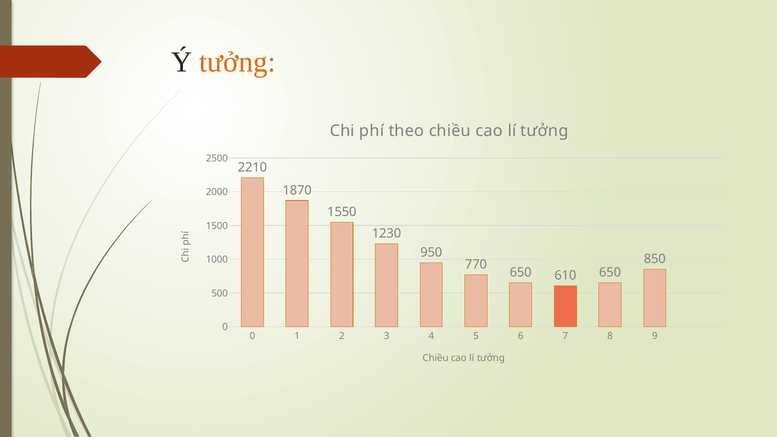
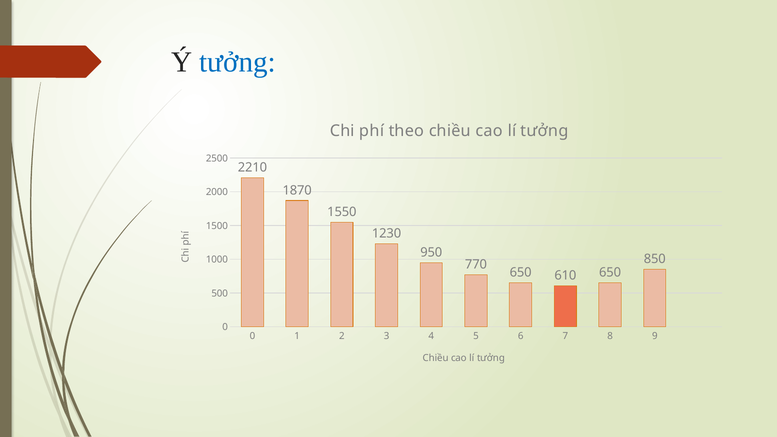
tưởng at (238, 62) colour: orange -> blue
